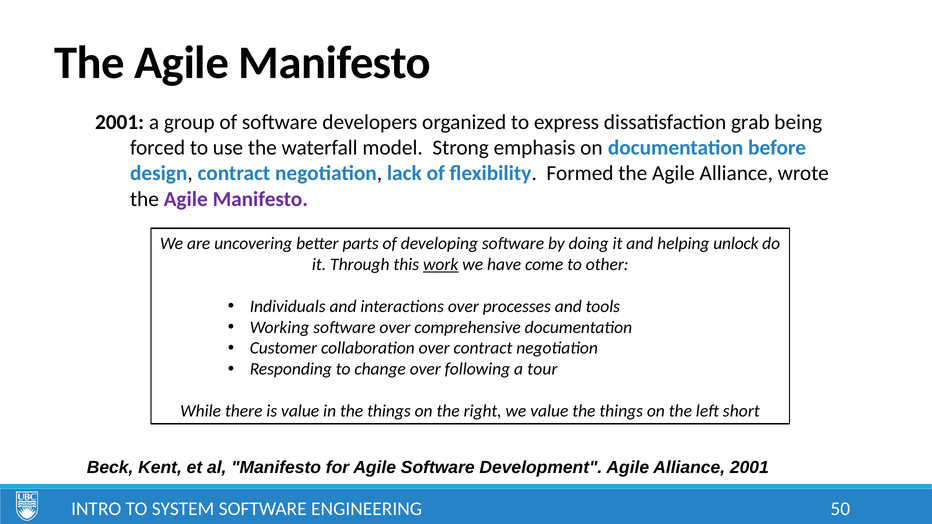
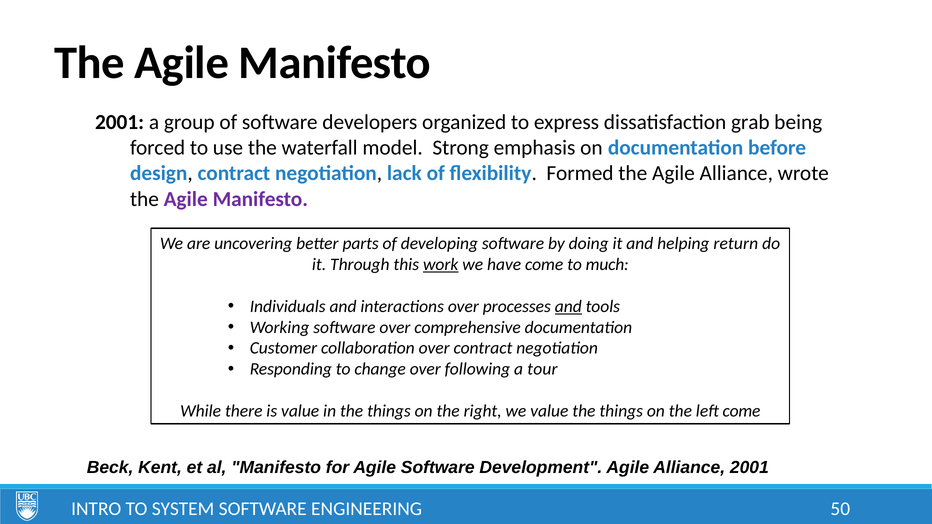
unlock: unlock -> return
other: other -> much
and at (568, 306) underline: none -> present
left short: short -> come
